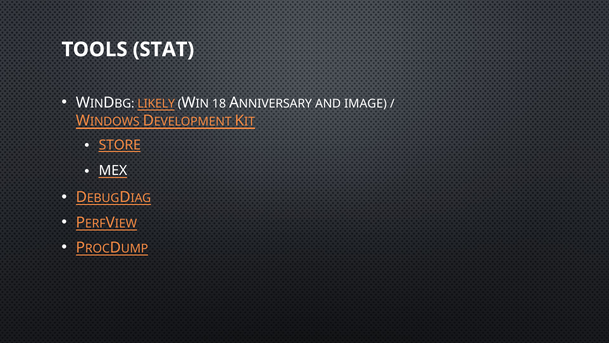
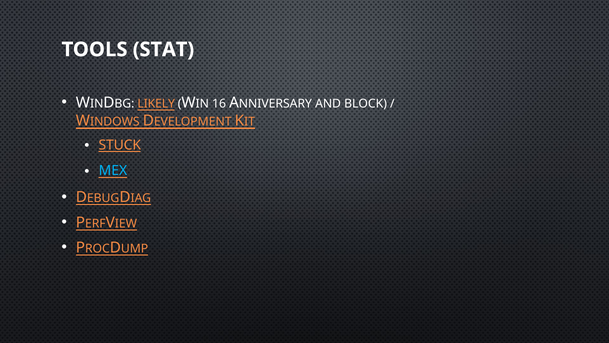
18: 18 -> 16
IMAGE: IMAGE -> BLOCK
STORE: STORE -> STUCK
MEX colour: white -> light blue
